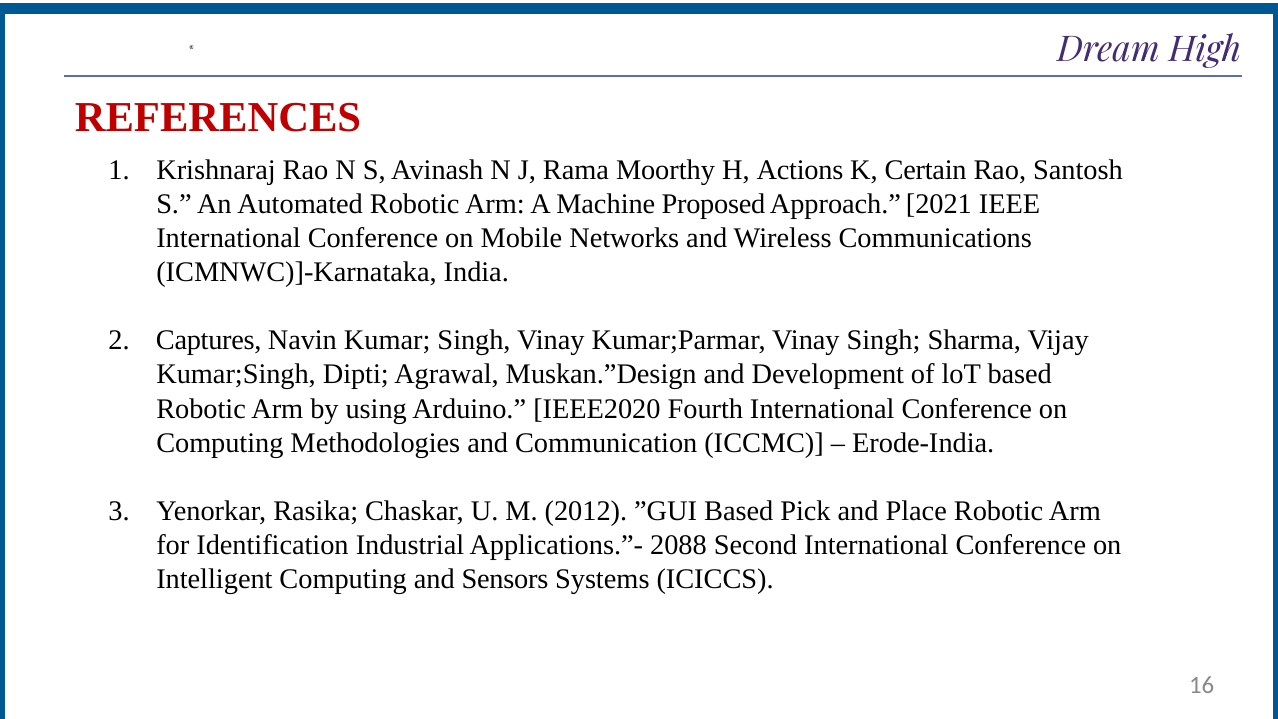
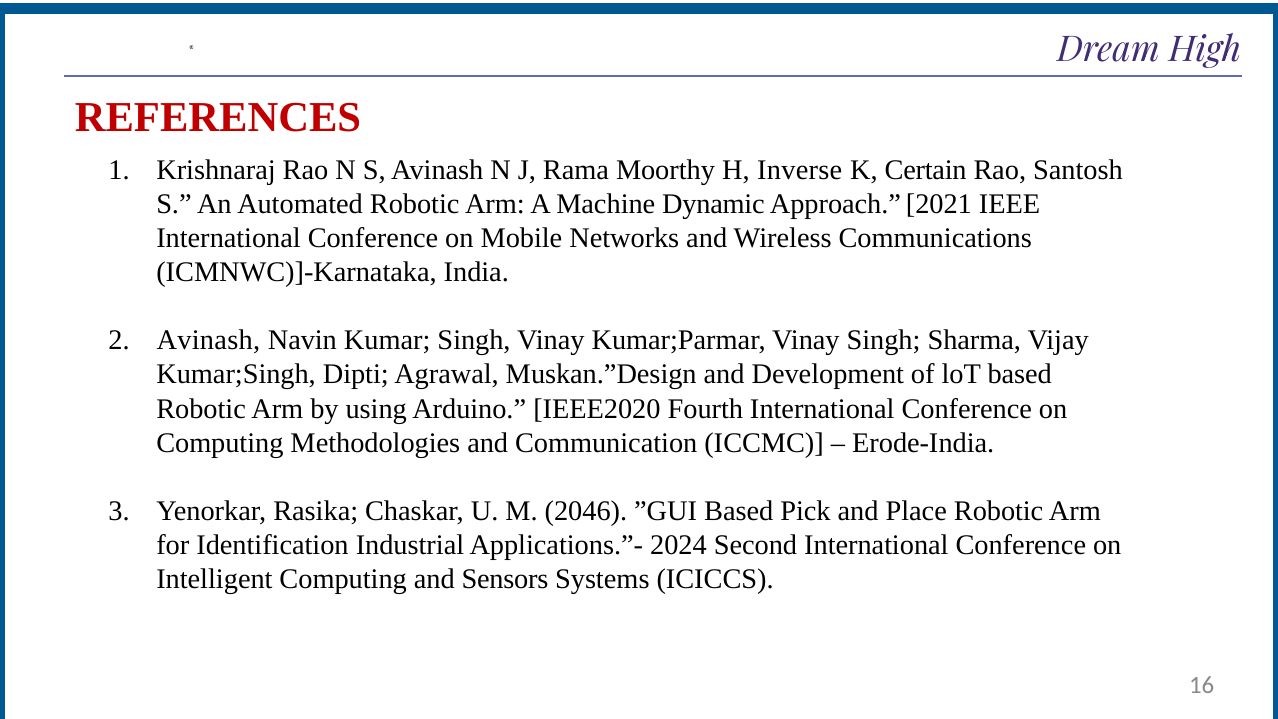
Actions: Actions -> Inverse
Proposed: Proposed -> Dynamic
Captures at (209, 340): Captures -> Avinash
2012: 2012 -> 2046
2088: 2088 -> 2024
